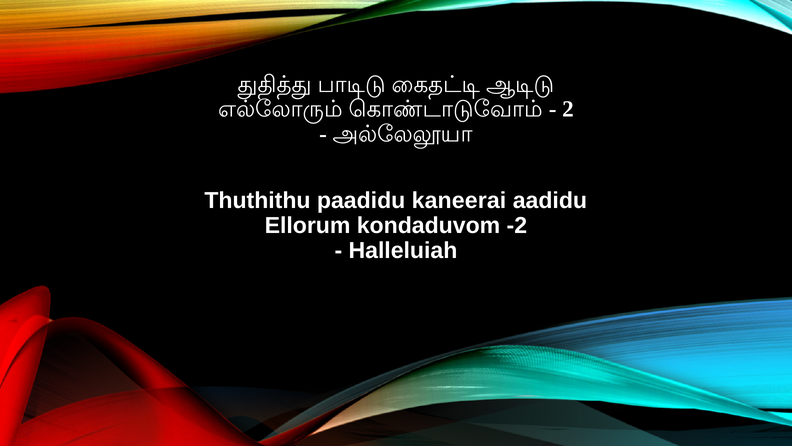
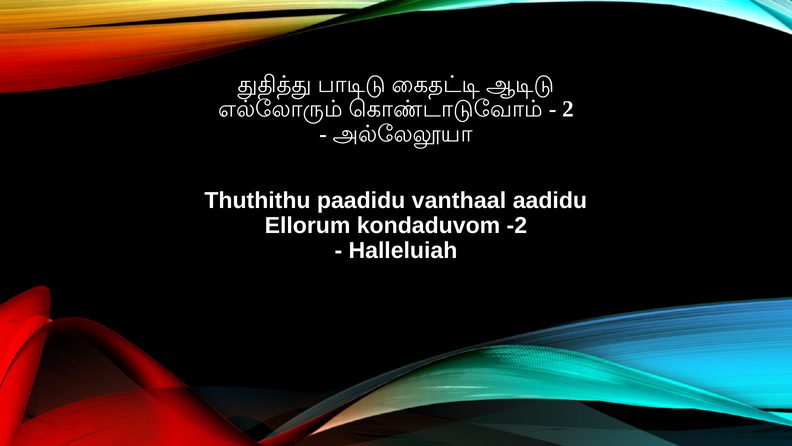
kaneerai: kaneerai -> vanthaal
